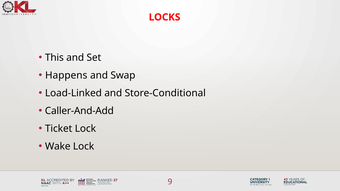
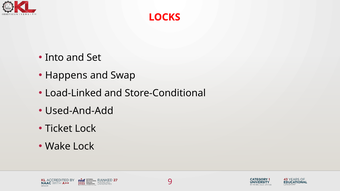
This: This -> Into
Caller-And-Add: Caller-And-Add -> Used-And-Add
